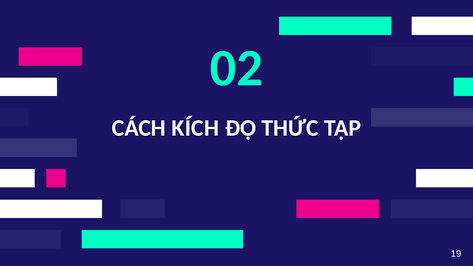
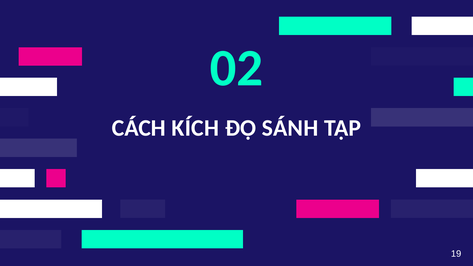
THỨC: THỨC -> SÁNH
